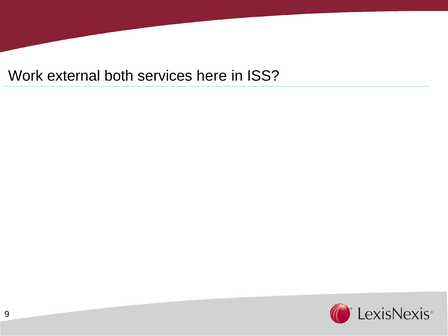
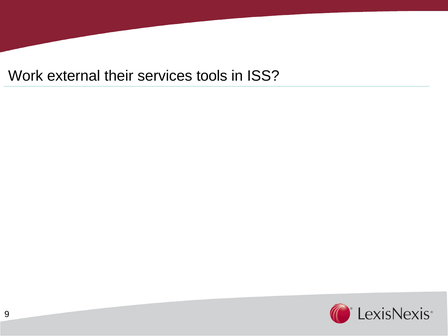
both: both -> their
here: here -> tools
